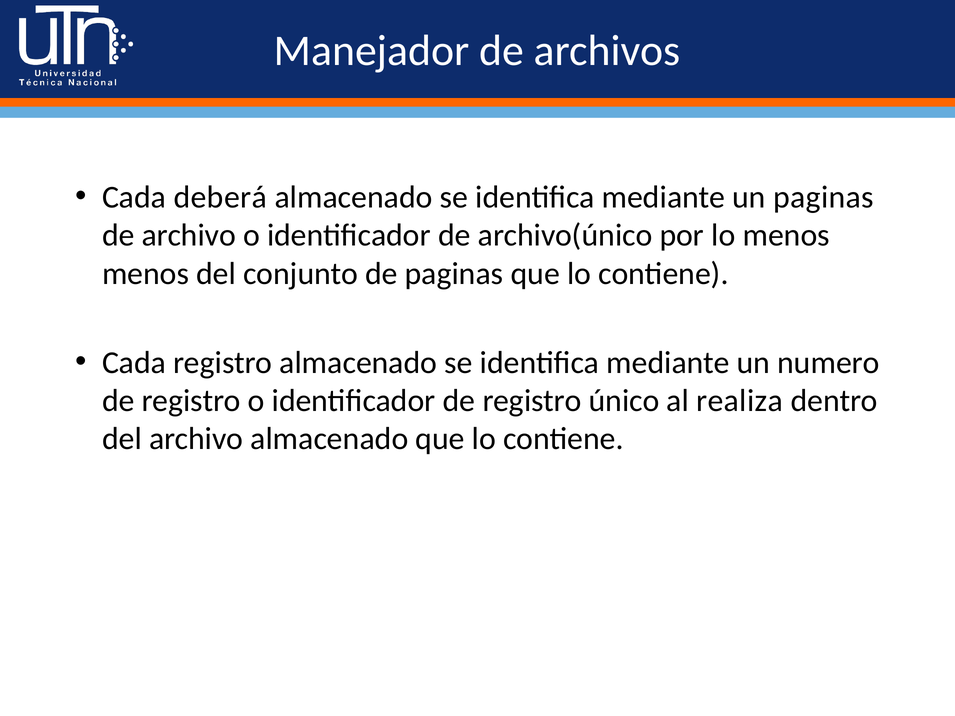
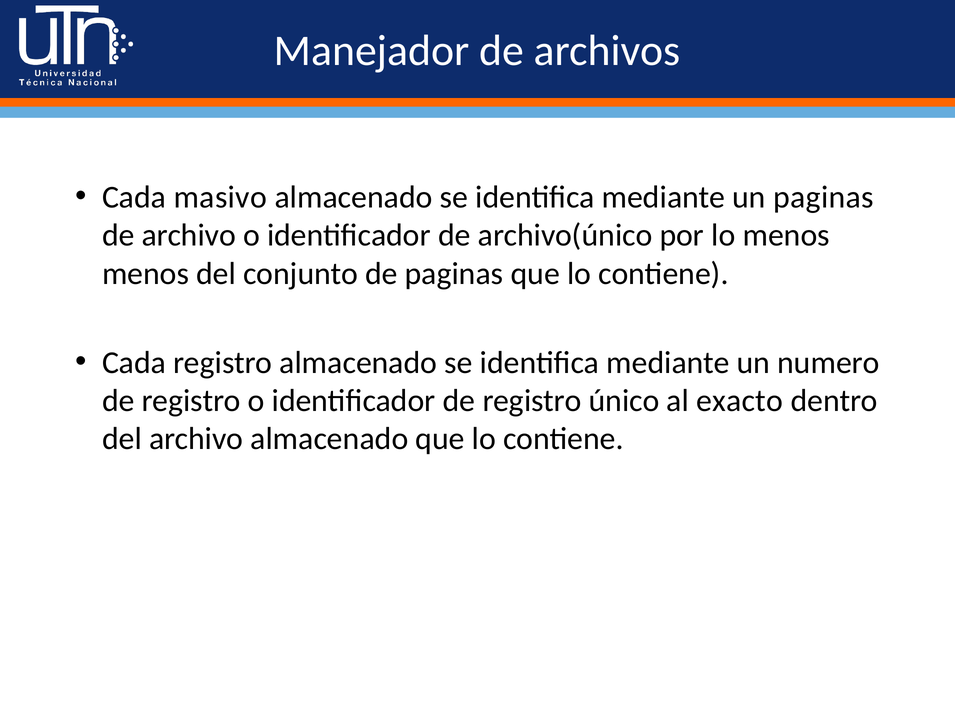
deberá: deberá -> masivo
realiza: realiza -> exacto
